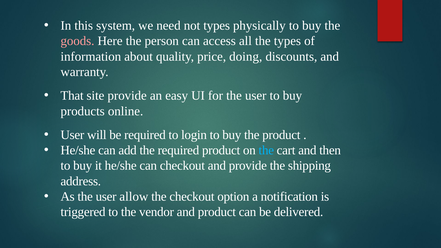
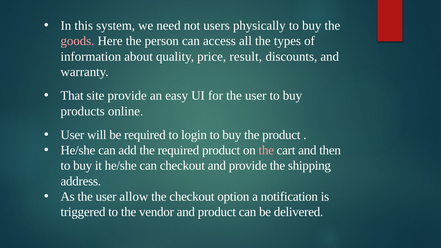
not types: types -> users
doing: doing -> result
the at (266, 150) colour: light blue -> pink
